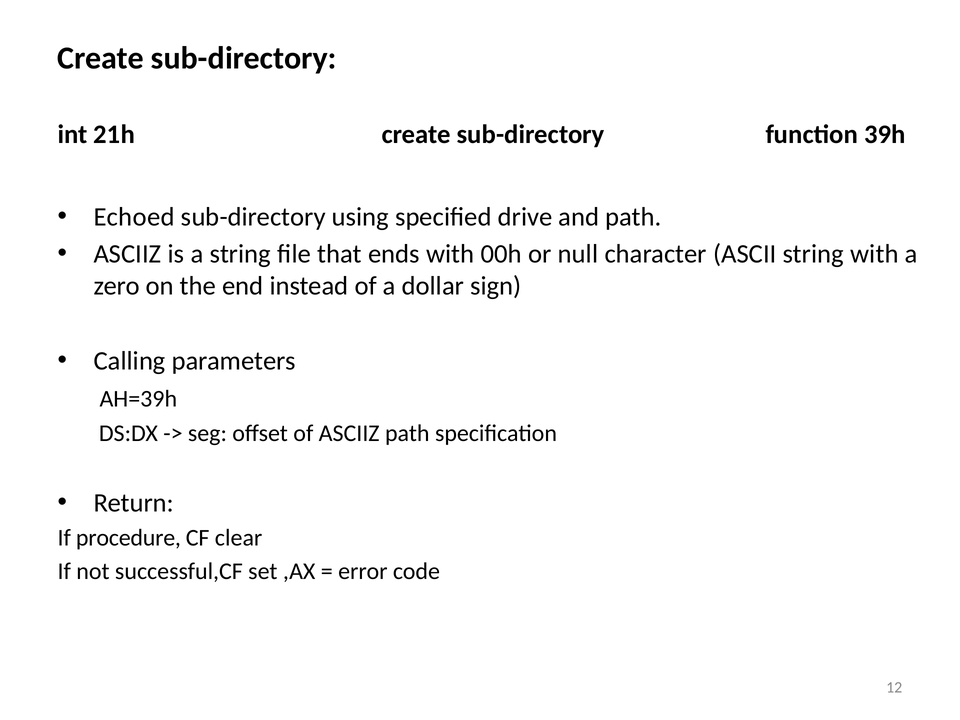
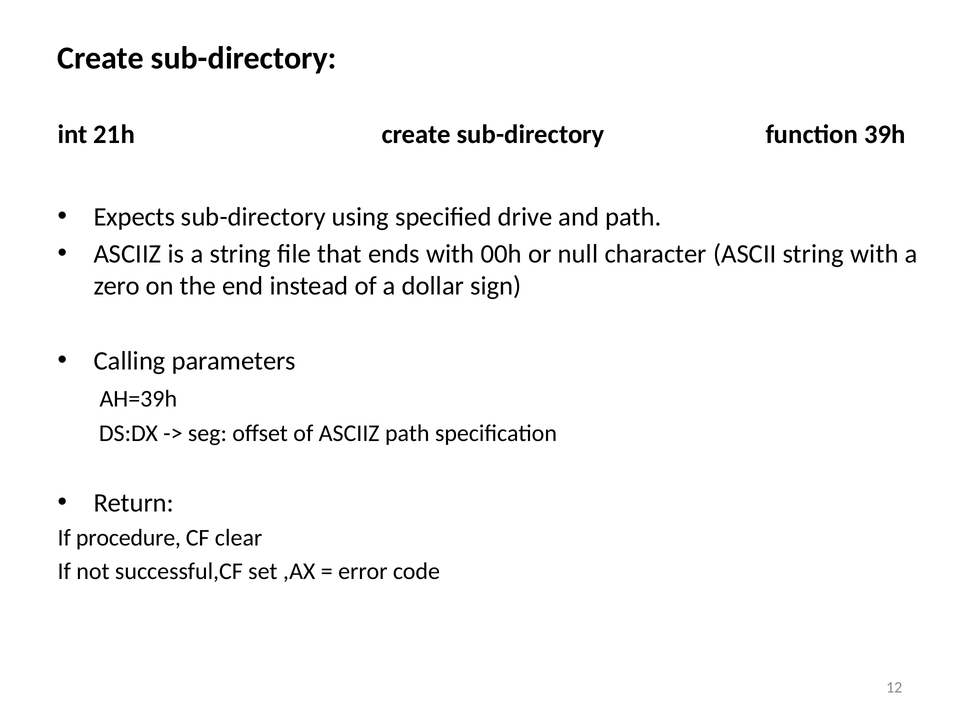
Echoed: Echoed -> Expects
